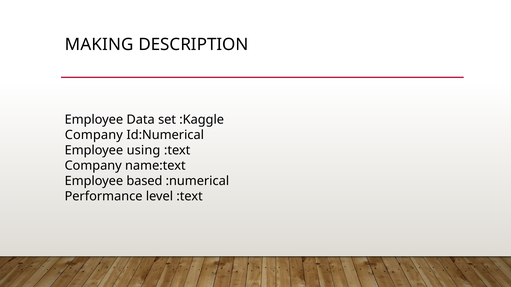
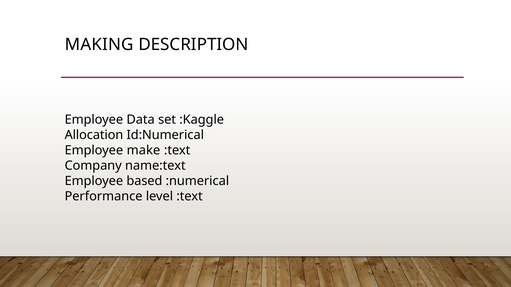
Company at (94, 135): Company -> Allocation
using: using -> make
